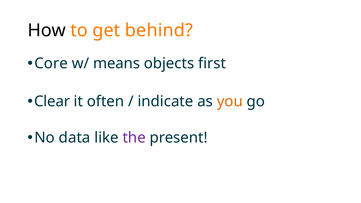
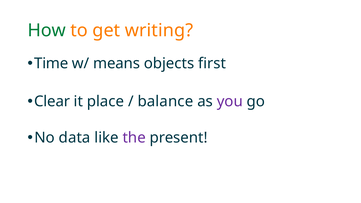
How colour: black -> green
behind: behind -> writing
Core: Core -> Time
often: often -> place
indicate: indicate -> balance
you colour: orange -> purple
